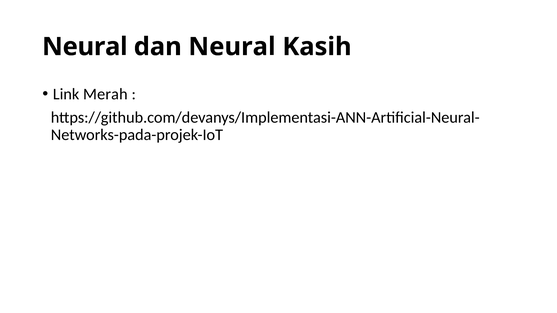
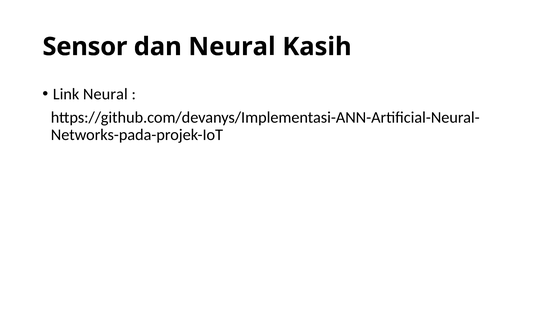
Neural at (85, 47): Neural -> Sensor
Link Merah: Merah -> Neural
